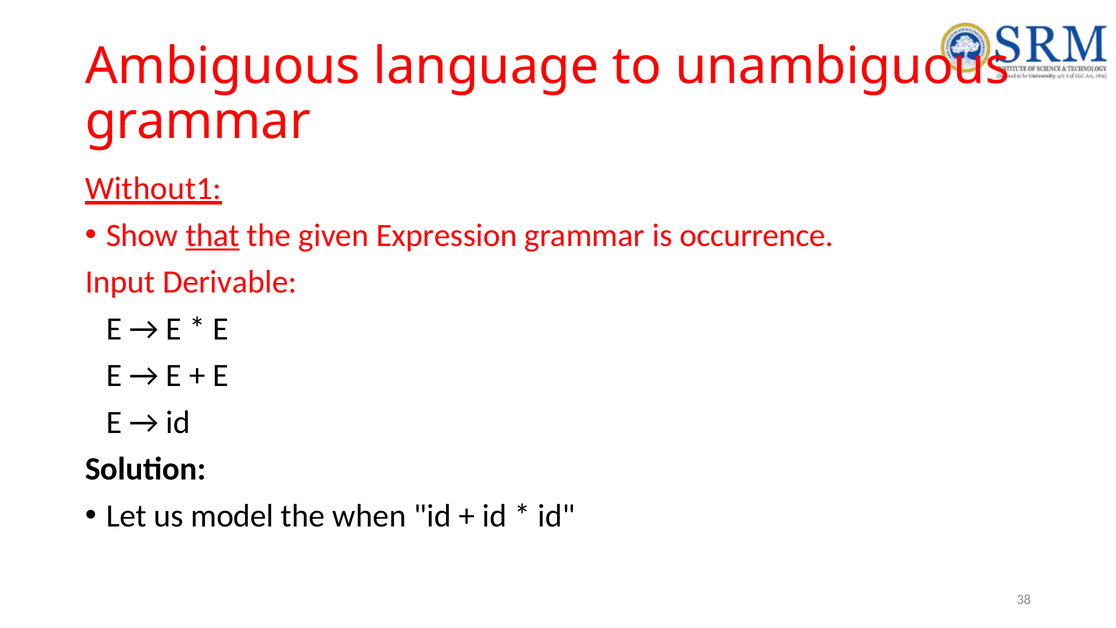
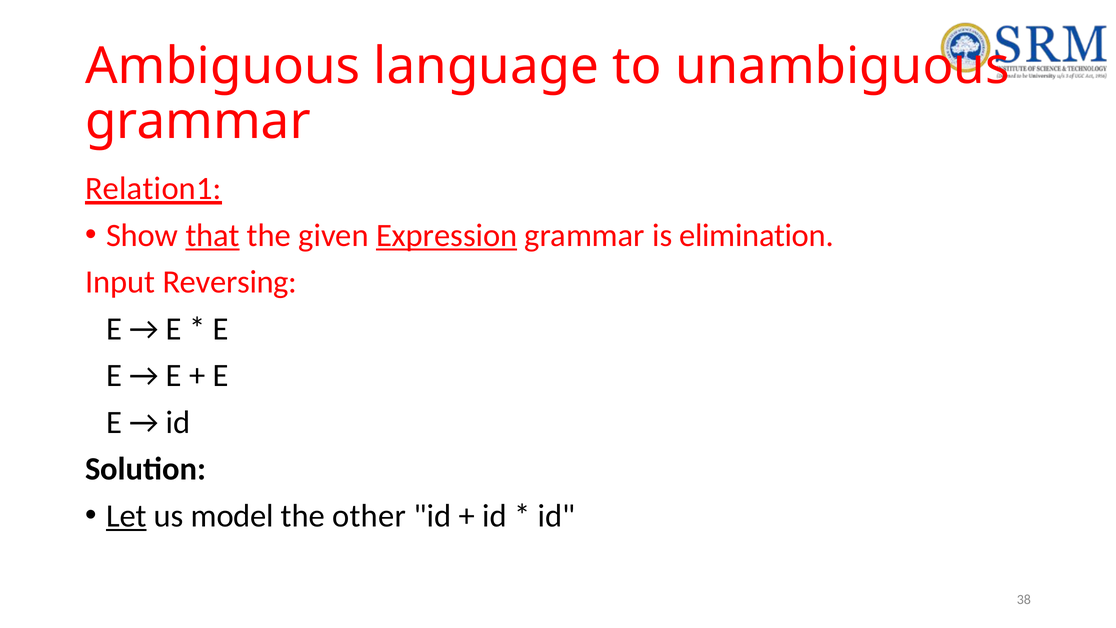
Without1: Without1 -> Relation1
Expression underline: none -> present
occurrence: occurrence -> elimination
Derivable: Derivable -> Reversing
Let underline: none -> present
when: when -> other
